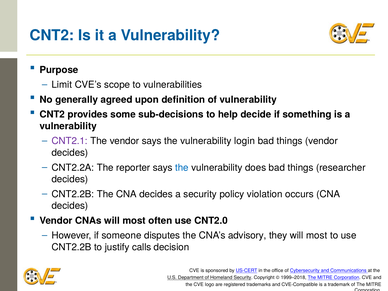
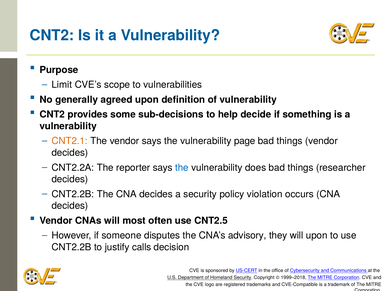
CNT2.1 colour: purple -> orange
login: login -> page
CNT2.0: CNT2.0 -> CNT2.5
they will most: most -> upon
